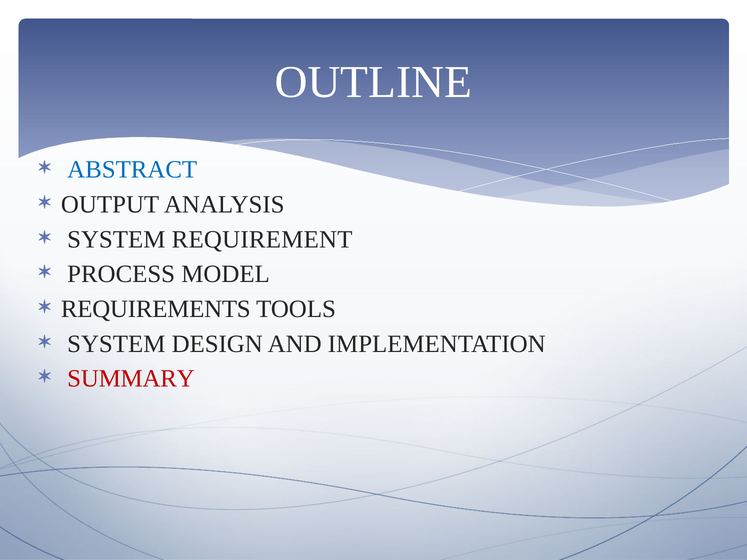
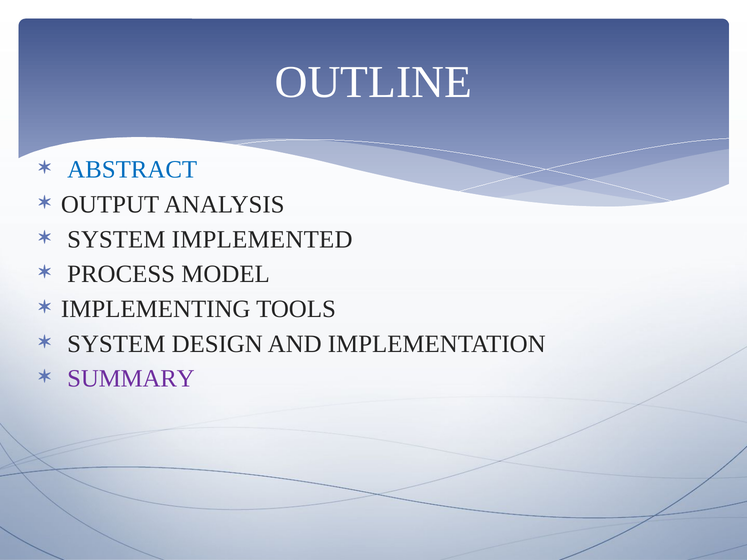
REQUIREMENT: REQUIREMENT -> IMPLEMENTED
REQUIREMENTS: REQUIREMENTS -> IMPLEMENTING
SUMMARY colour: red -> purple
